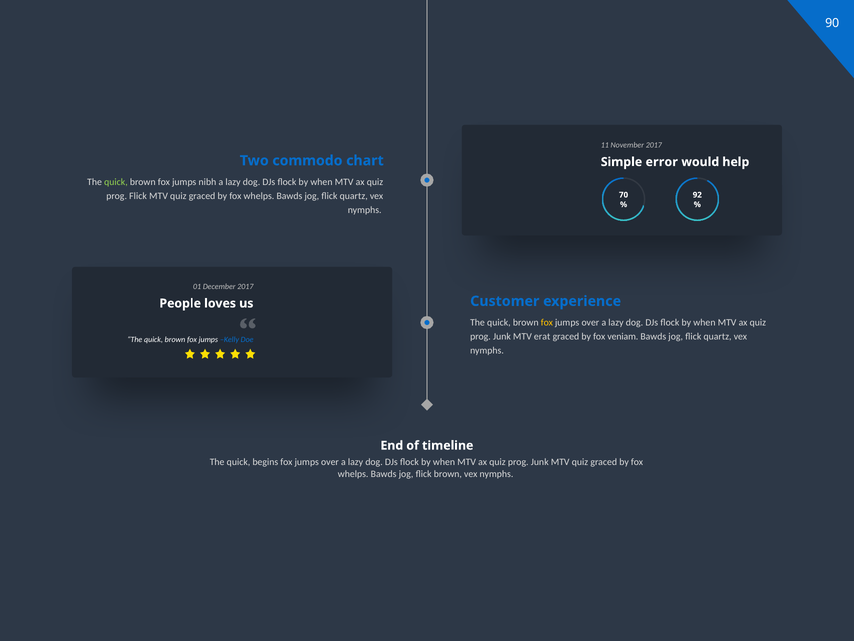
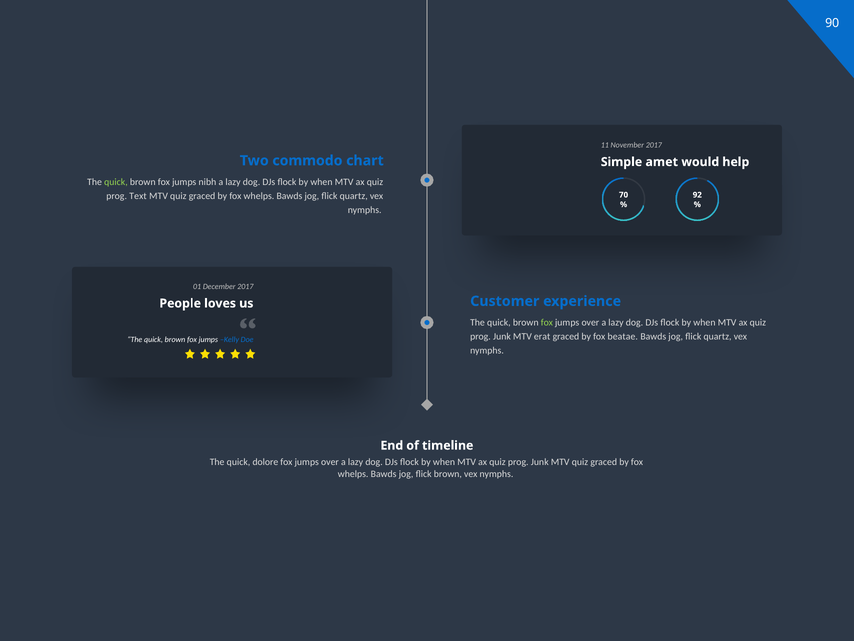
error: error -> amet
prog Flick: Flick -> Text
fox at (547, 322) colour: yellow -> light green
veniam: veniam -> beatae
begins: begins -> dolore
